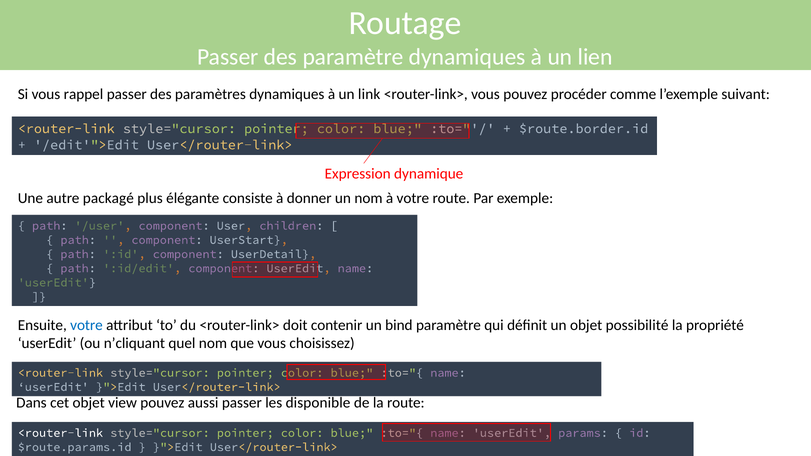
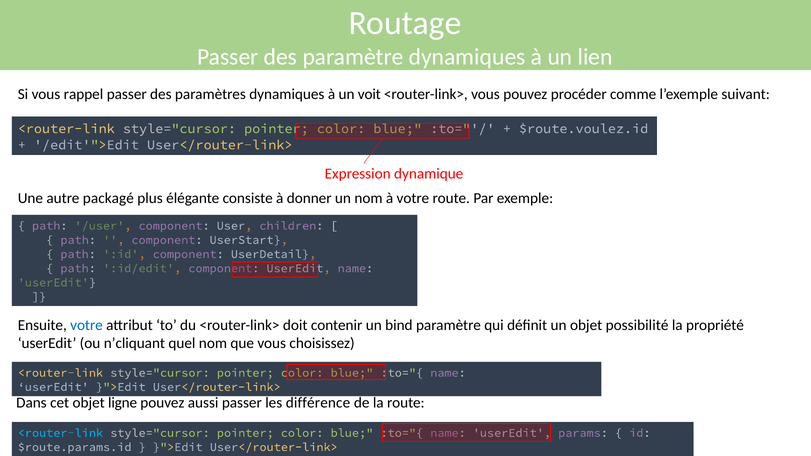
link: link -> voit
$route.border.id: $route.border.id -> $route.voulez.id
view: view -> ligne
disponible: disponible -> différence
<router-link at (60, 433) colour: white -> light blue
